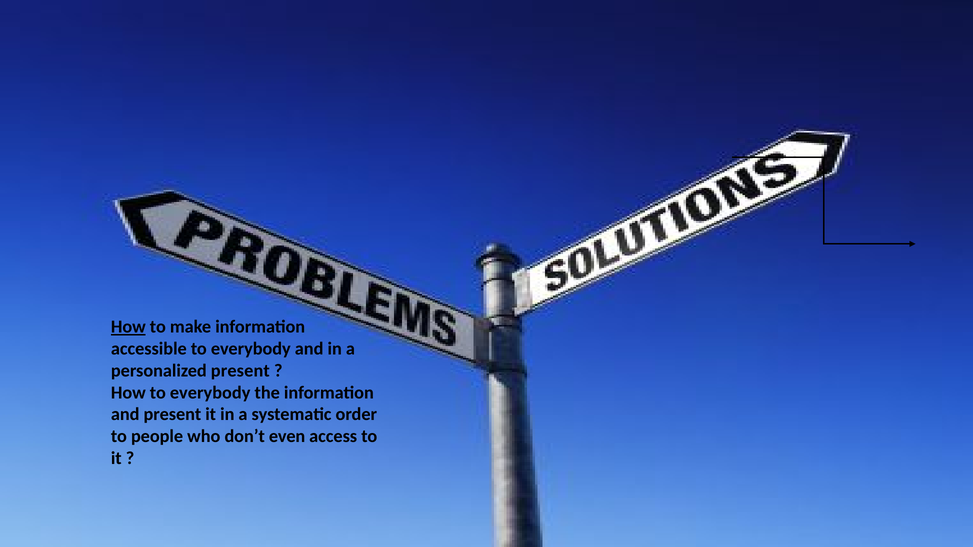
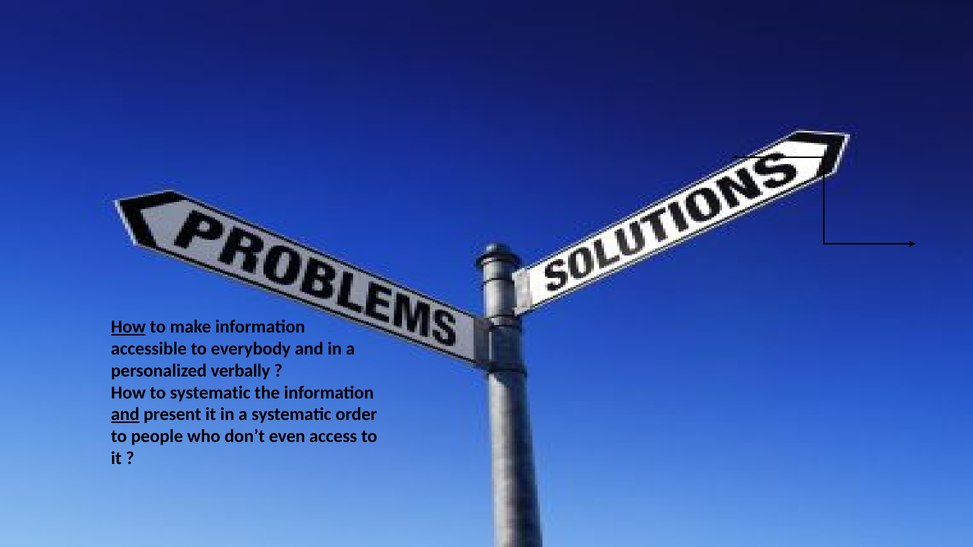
personalized present: present -> verbally
How to everybody: everybody -> systematic
and at (125, 415) underline: none -> present
